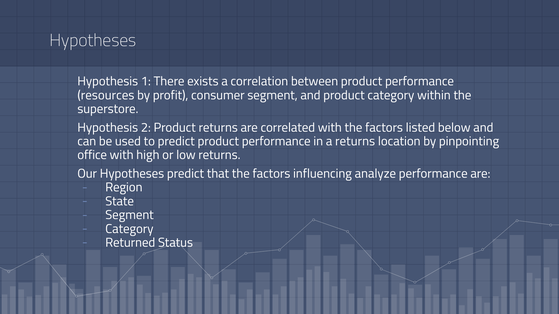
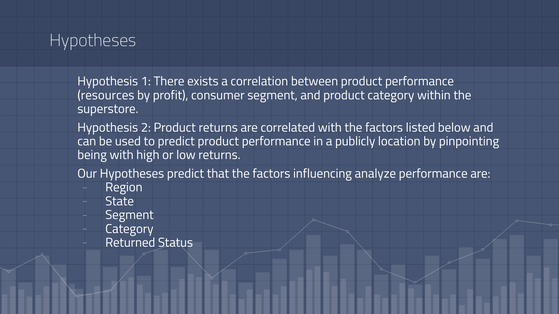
a returns: returns -> publicly
office: office -> being
